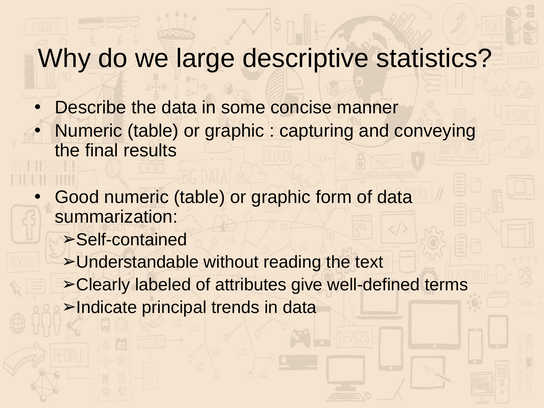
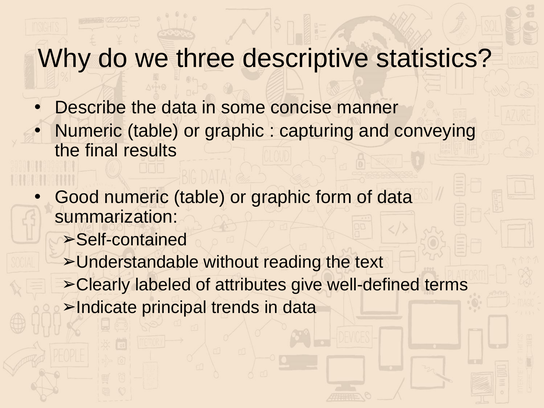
large: large -> three
